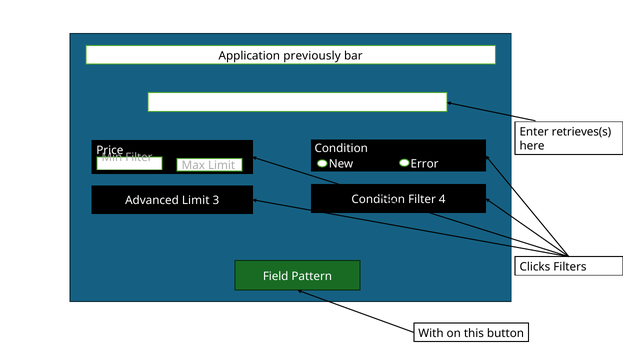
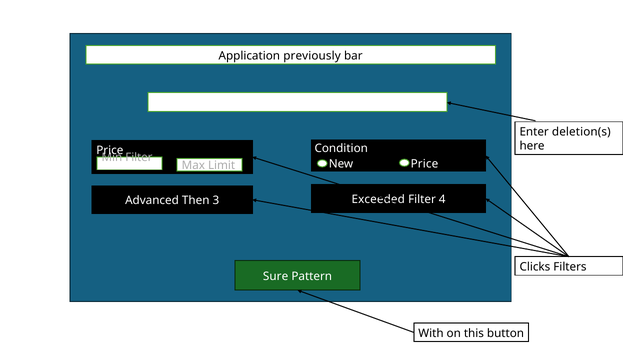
retrieves(s: retrieves(s -> deletion(s
New Error: Error -> Price
Advanced Limit: Limit -> Then
3 Condition: Condition -> Exceeded
Field: Field -> Sure
